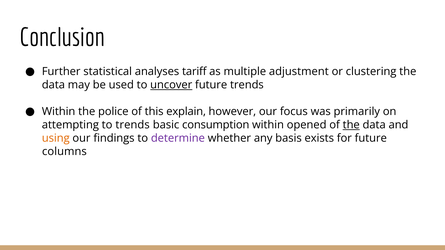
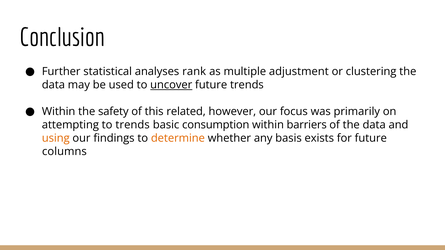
tariff: tariff -> rank
police: police -> safety
explain: explain -> related
opened: opened -> barriers
the at (351, 125) underline: present -> none
determine colour: purple -> orange
